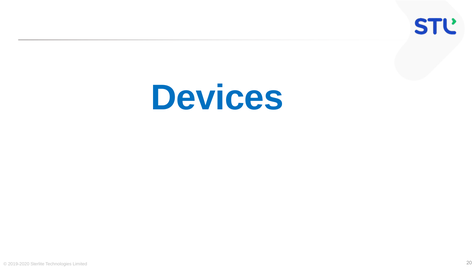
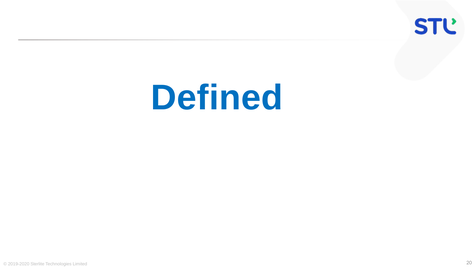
Devices: Devices -> Defined
